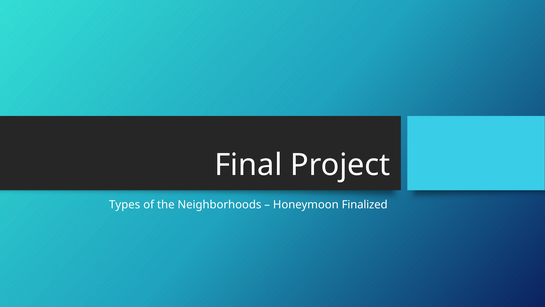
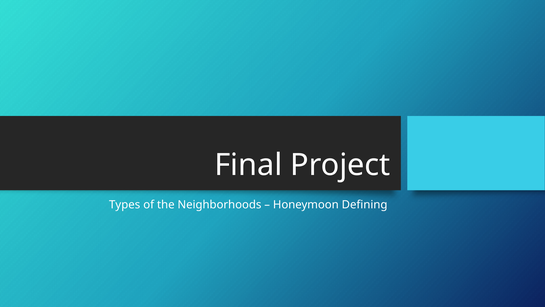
Finalized: Finalized -> Defining
